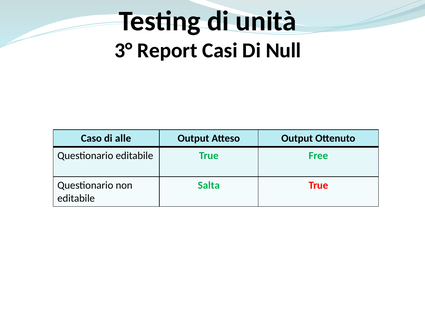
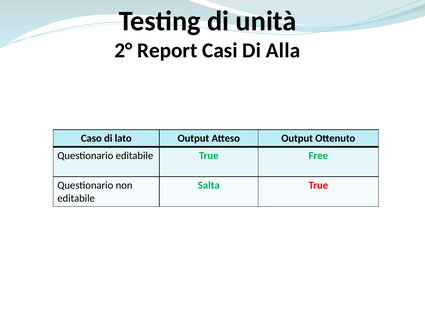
3°: 3° -> 2°
Null: Null -> Alla
alle: alle -> lato
